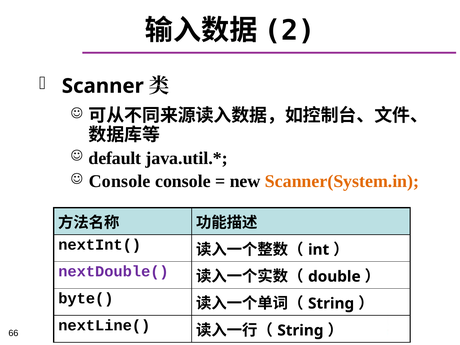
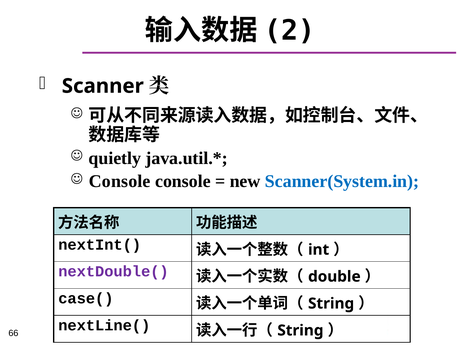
default: default -> quietly
Scanner(System.in colour: orange -> blue
byte(: byte( -> case(
